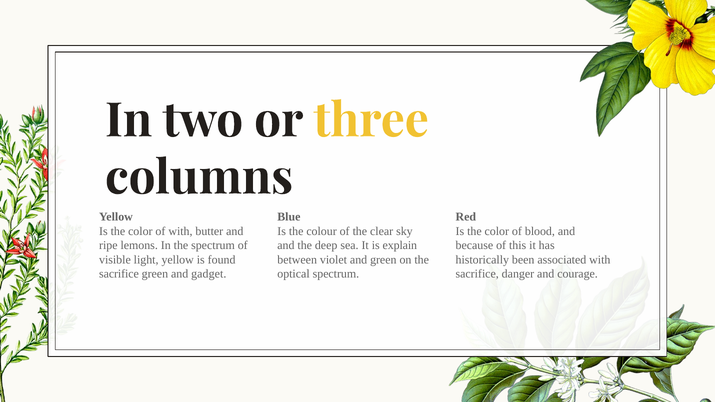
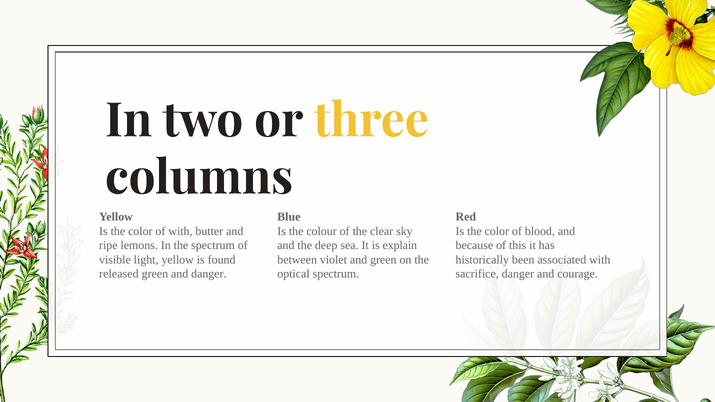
sacrifice at (119, 274): sacrifice -> released
and gadget: gadget -> danger
